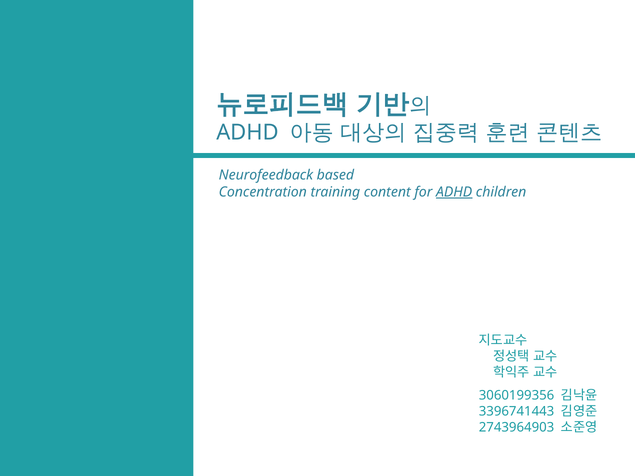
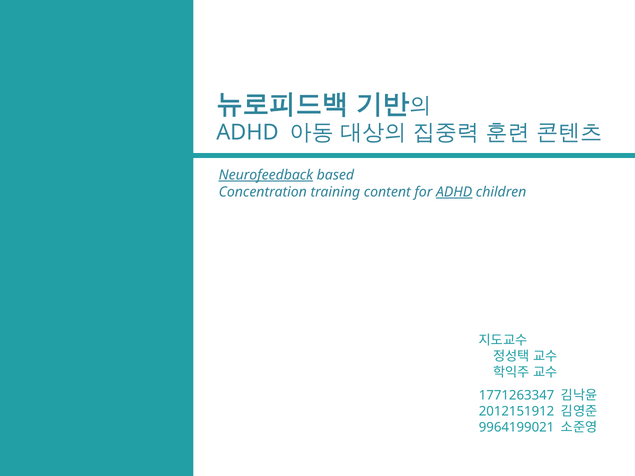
Neurofeedback underline: none -> present
3060199356: 3060199356 -> 1771263347
3396741443: 3396741443 -> 2012151912
2743964903: 2743964903 -> 9964199021
